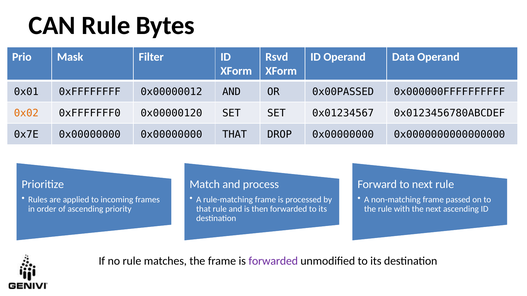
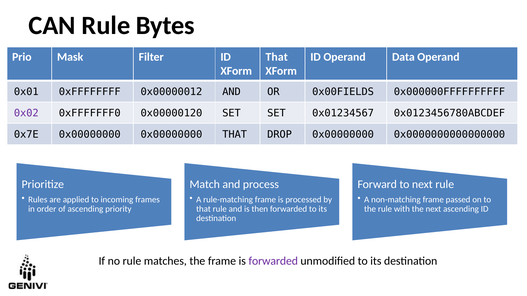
Rsvd at (277, 57): Rsvd -> That
0x00PASSED: 0x00PASSED -> 0x00FIELDS
0x02 colour: orange -> purple
